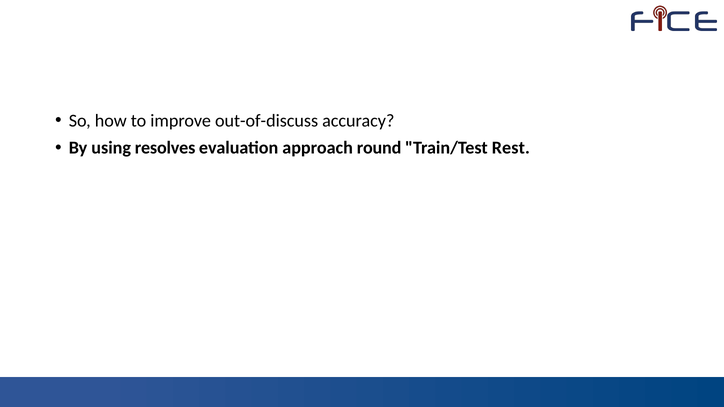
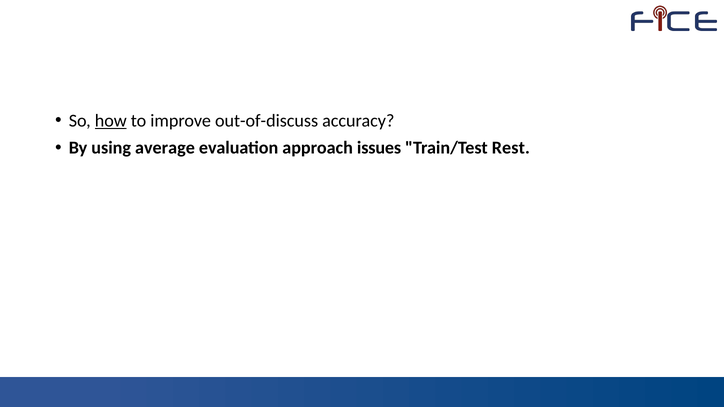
how underline: none -> present
resolves: resolves -> average
round: round -> issues
